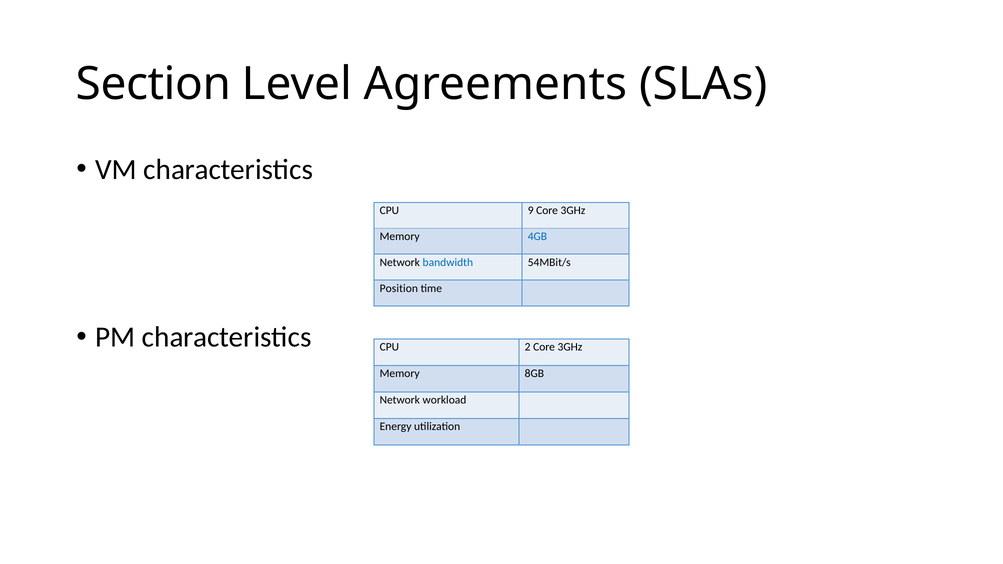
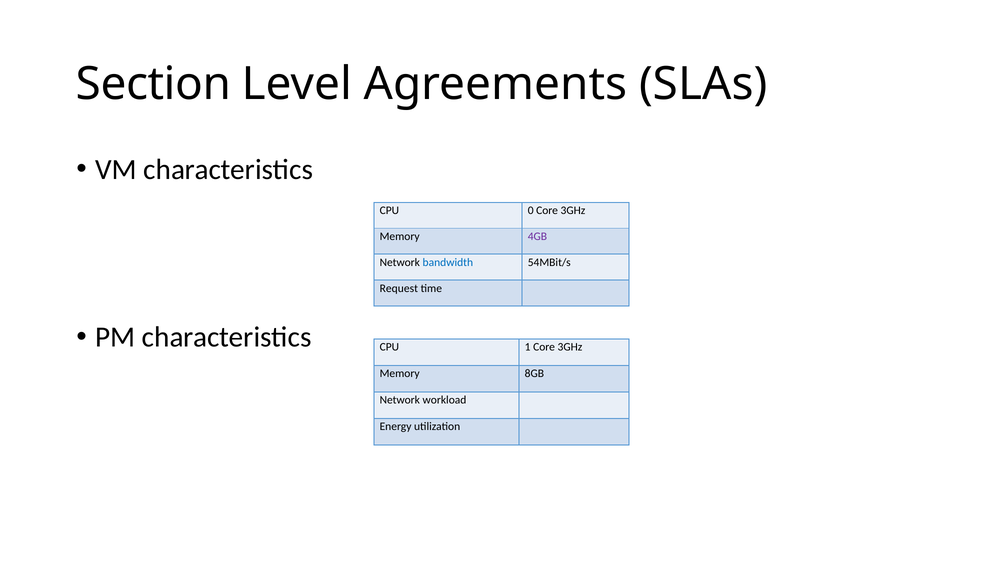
9: 9 -> 0
4GB colour: blue -> purple
Position: Position -> Request
2: 2 -> 1
